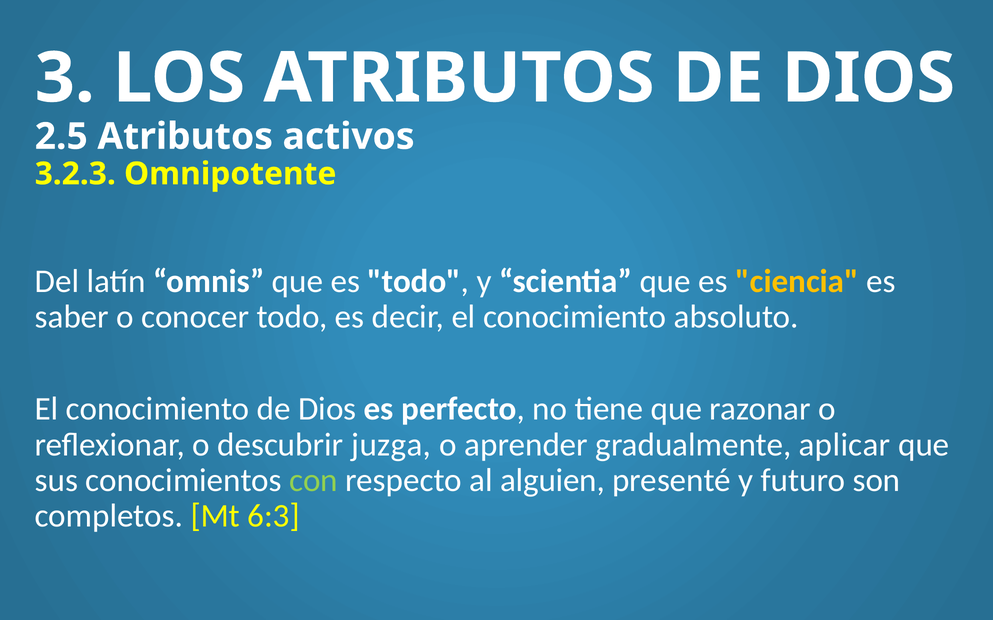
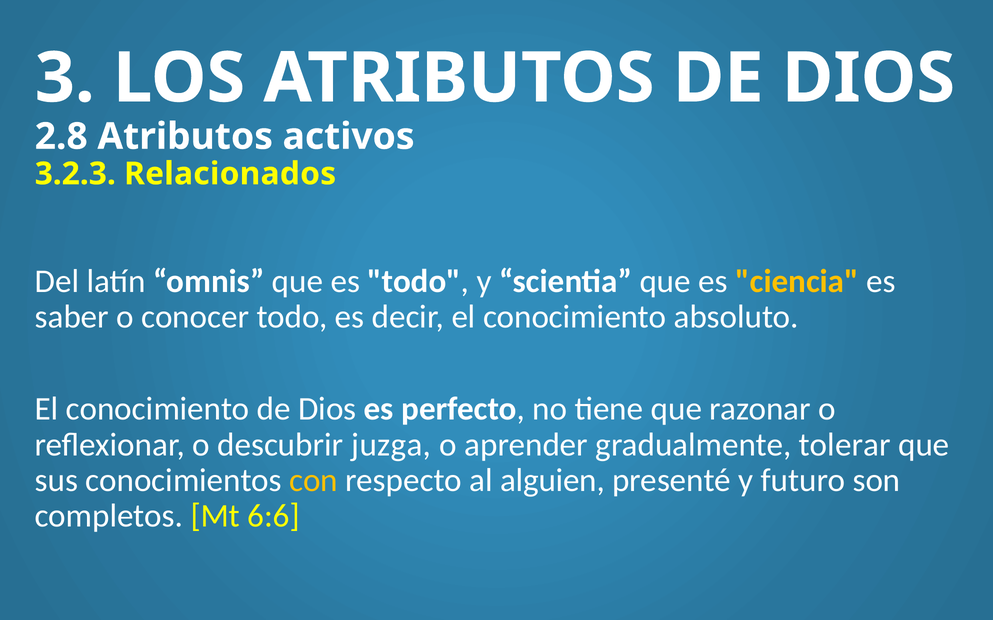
2.5: 2.5 -> 2.8
Omnipotente: Omnipotente -> Relacionados
aplicar: aplicar -> tolerar
con colour: light green -> yellow
6:3: 6:3 -> 6:6
